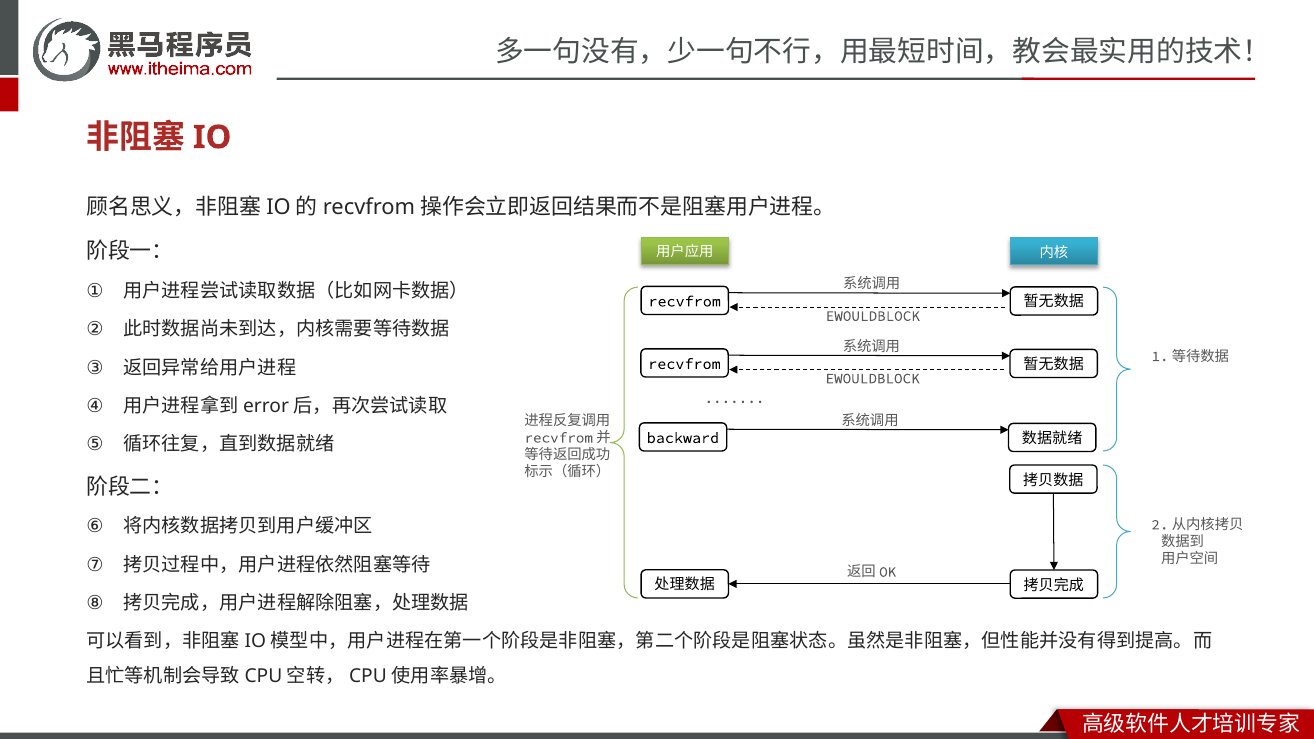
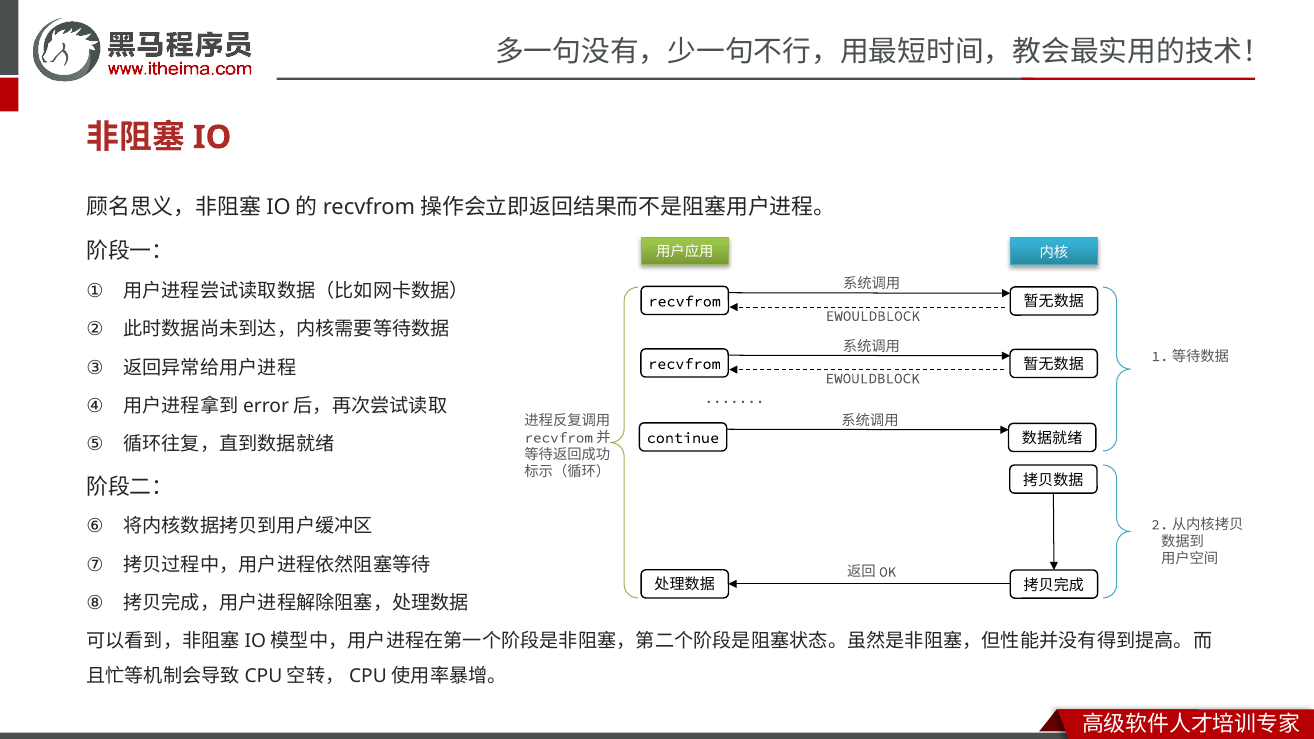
backward: backward -> continue
